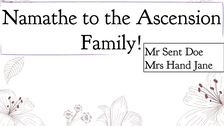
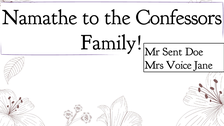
Ascension: Ascension -> Confessors
Hand: Hand -> Voice
